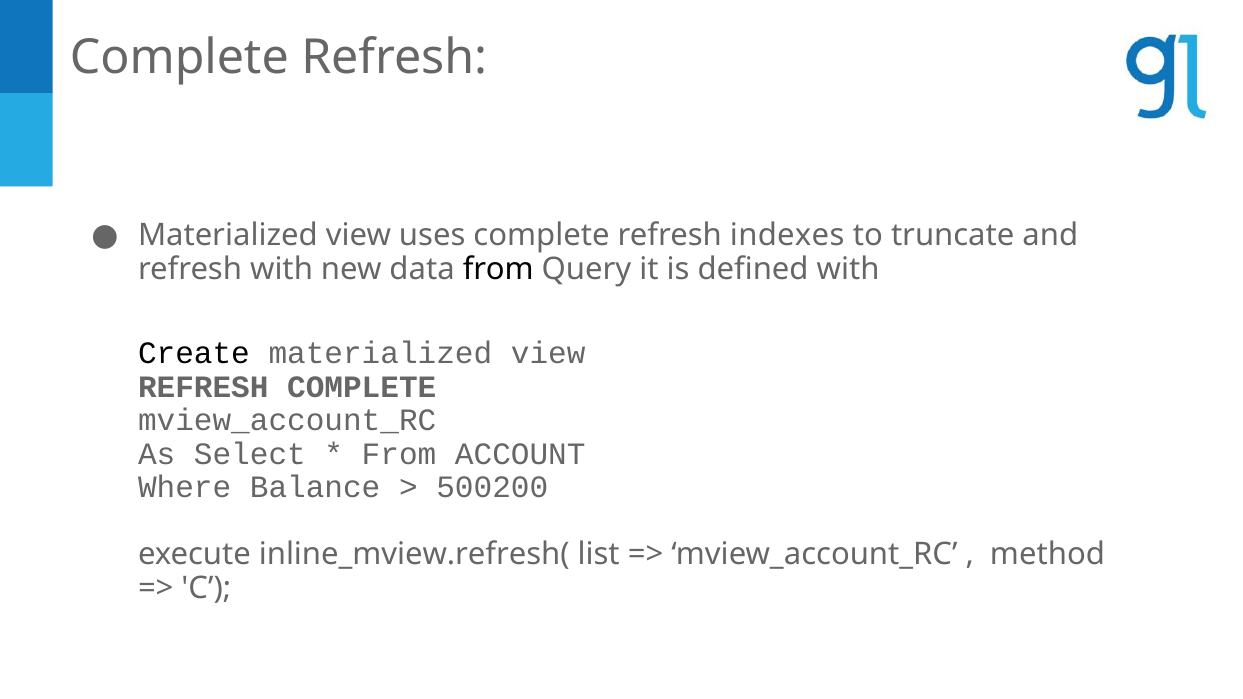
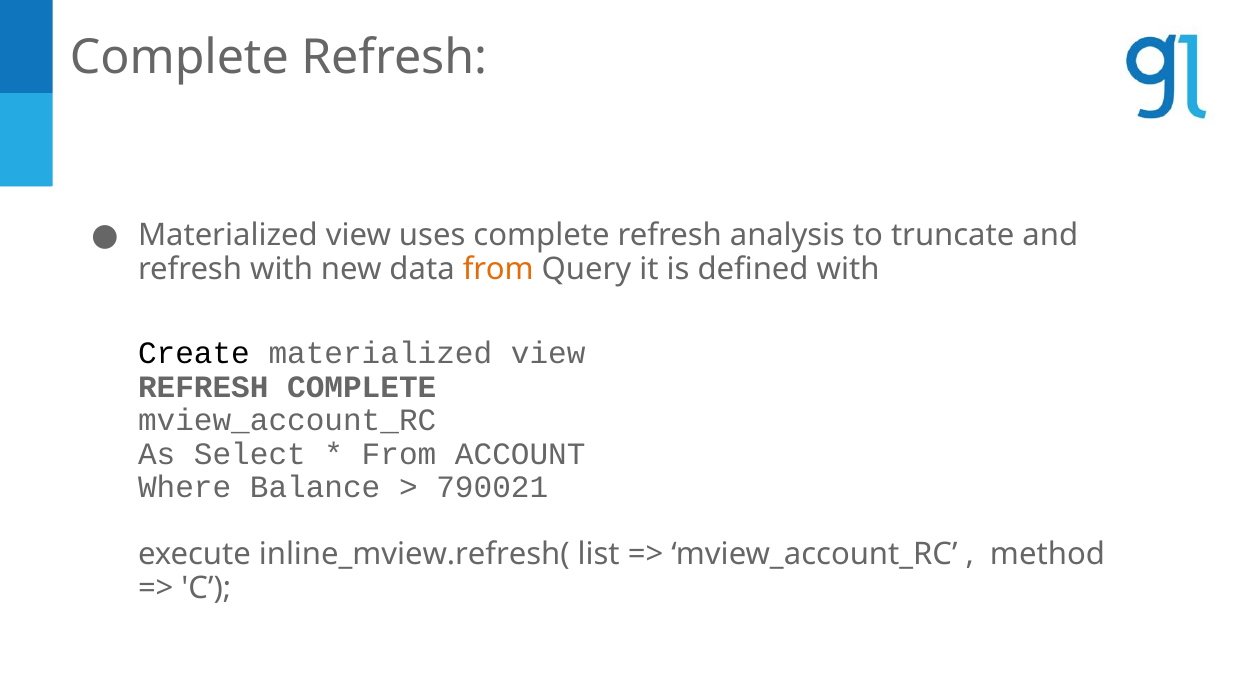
indexes: indexes -> analysis
from at (498, 269) colour: black -> orange
500200: 500200 -> 790021
